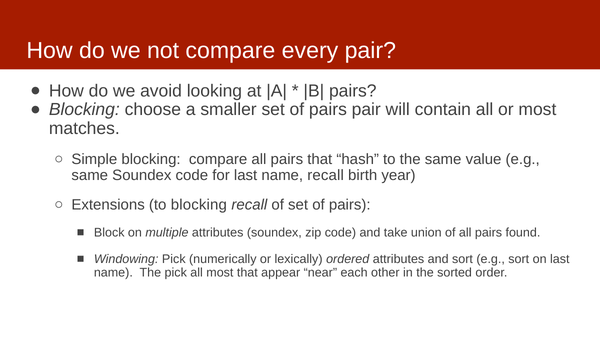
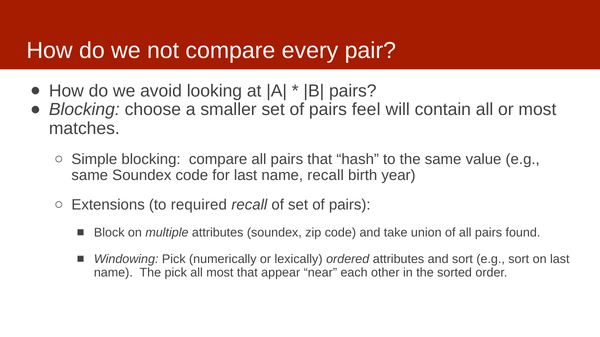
pairs pair: pair -> feel
to blocking: blocking -> required
